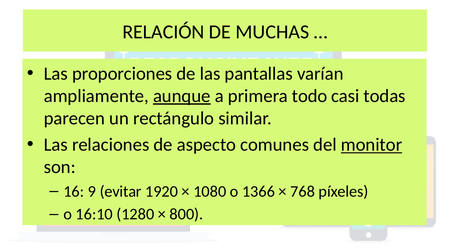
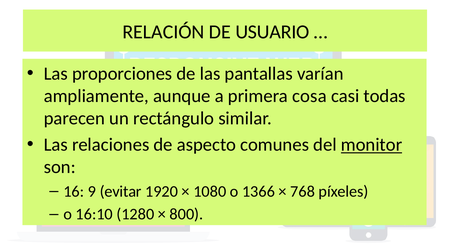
MUCHAS: MUCHAS -> USUARIO
aunque underline: present -> none
todo: todo -> cosa
